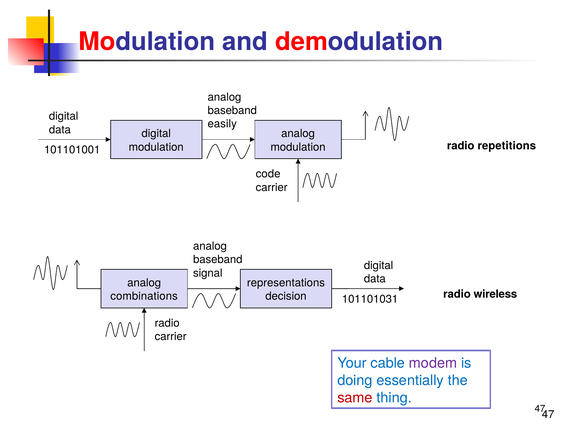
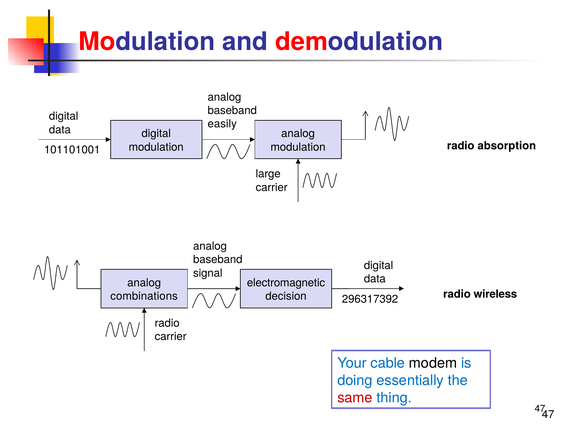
repetitions: repetitions -> absorption
code: code -> large
representations: representations -> electromagnetic
101101031: 101101031 -> 296317392
modem colour: purple -> black
